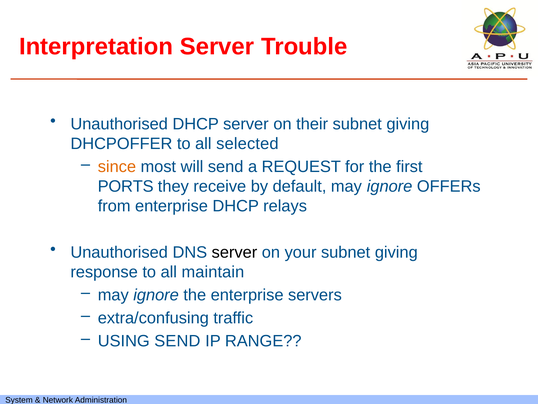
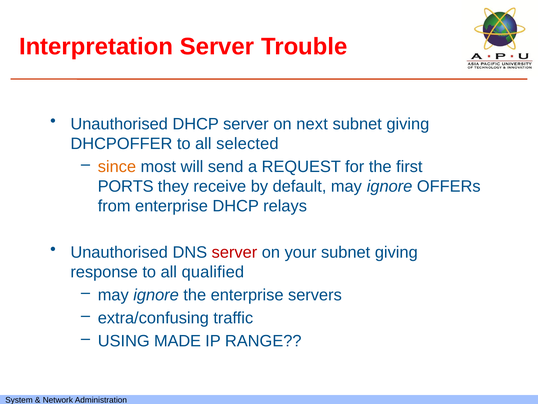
their: their -> next
server at (234, 252) colour: black -> red
maintain: maintain -> qualified
USING SEND: SEND -> MADE
